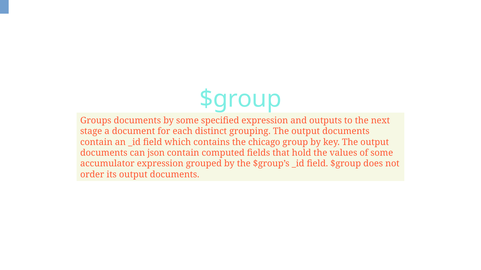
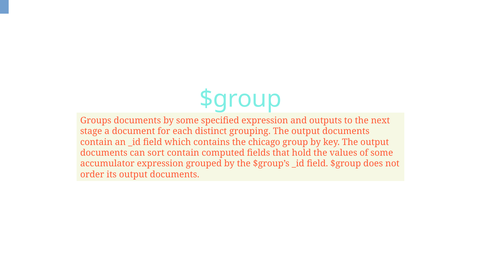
json: json -> sort
